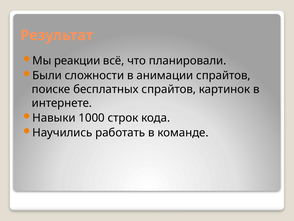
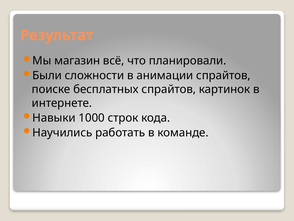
реакции: реакции -> магазин
